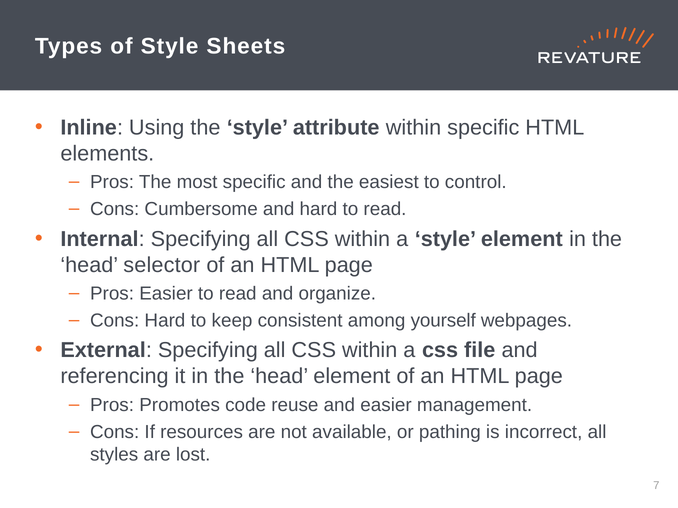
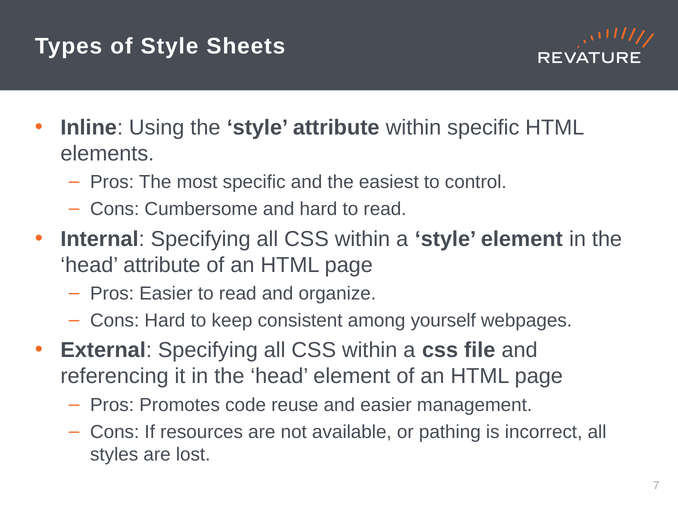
head selector: selector -> attribute
